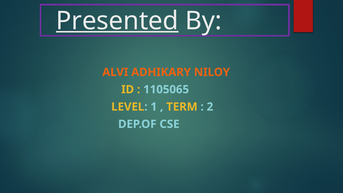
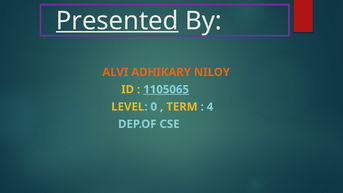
1105065 underline: none -> present
1: 1 -> 0
2: 2 -> 4
